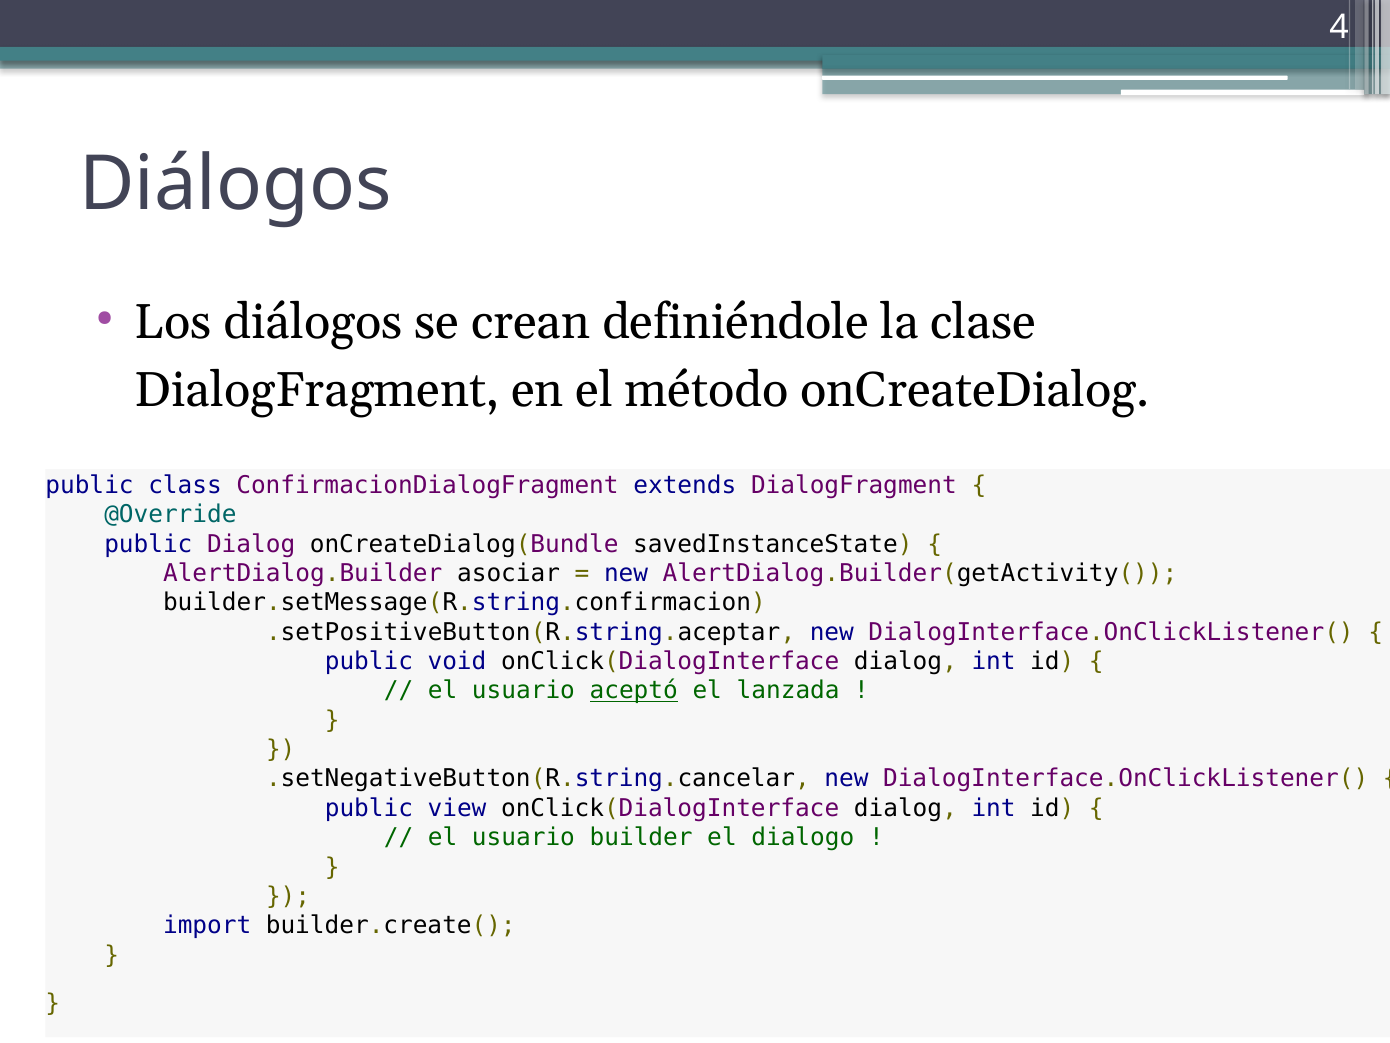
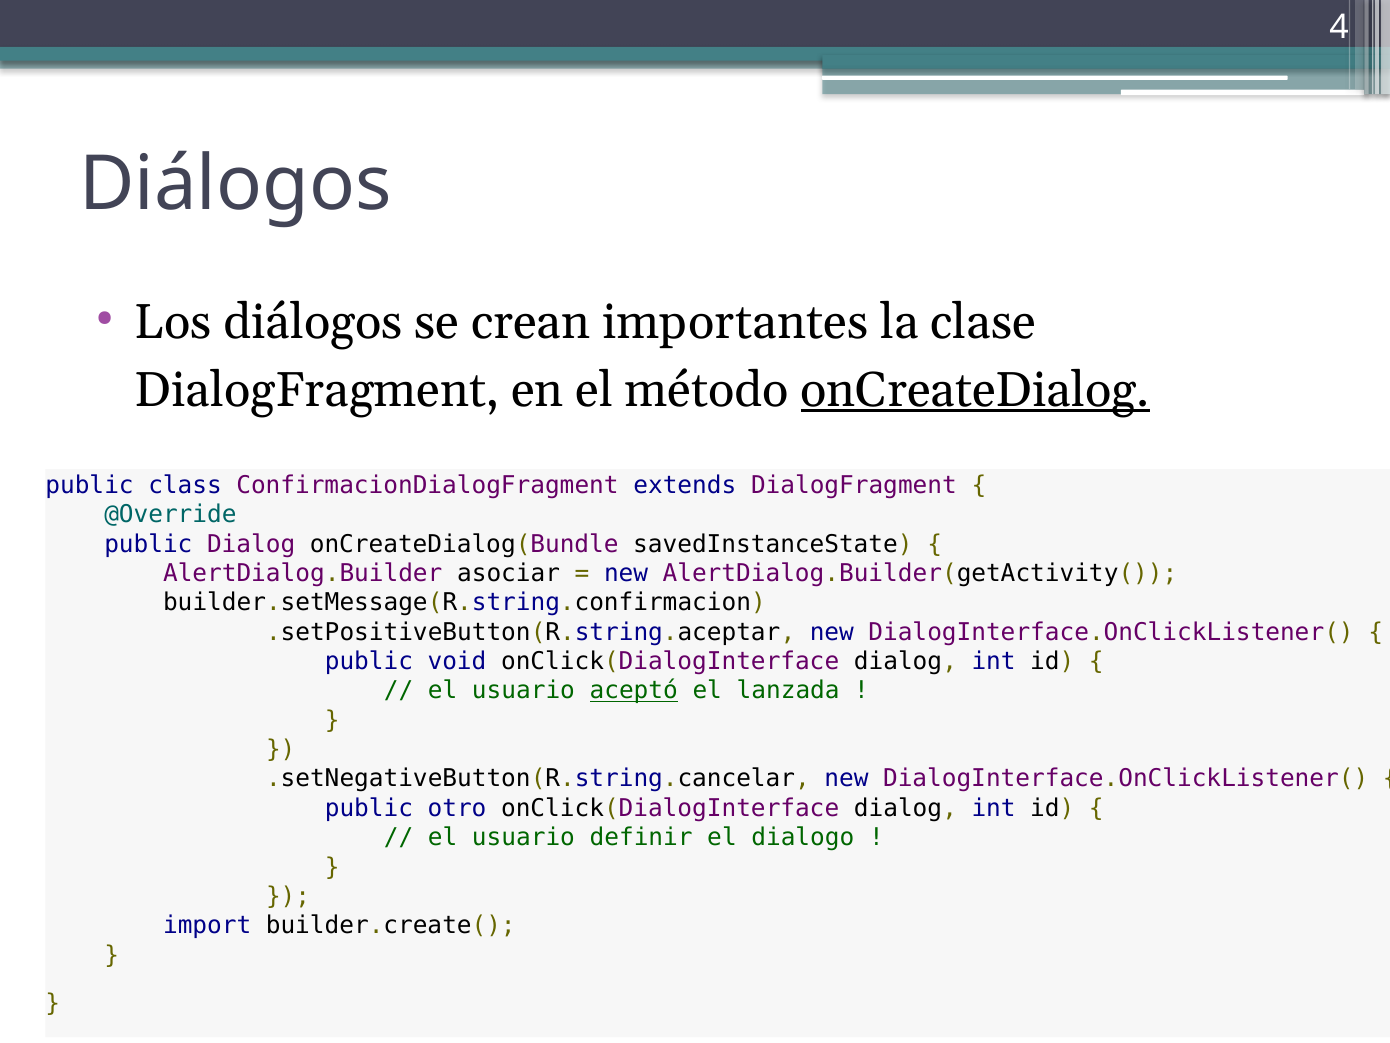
definiéndole: definiéndole -> importantes
onCreateDialog underline: none -> present
view: view -> otro
builder: builder -> definir
